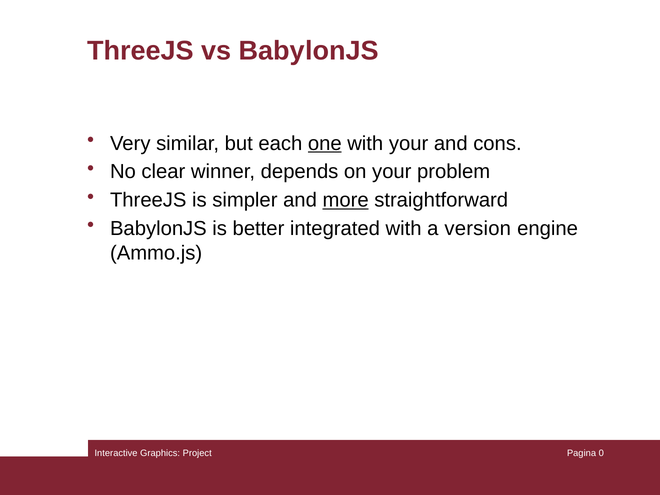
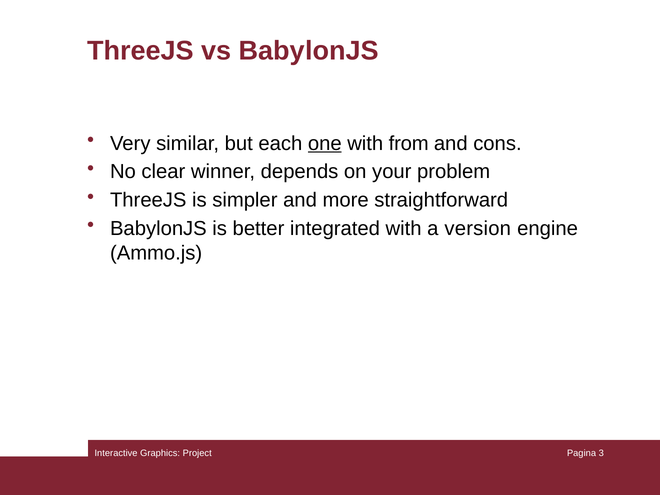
with your: your -> from
more underline: present -> none
0: 0 -> 3
